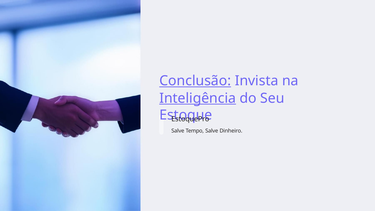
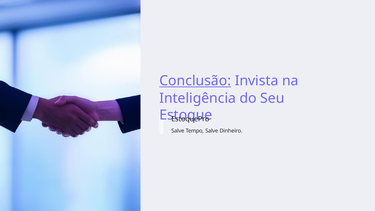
Inteligência underline: present -> none
